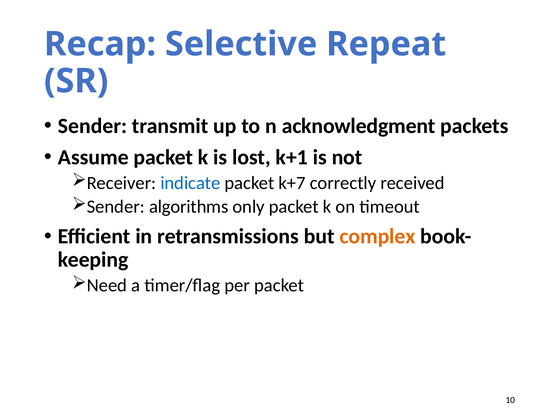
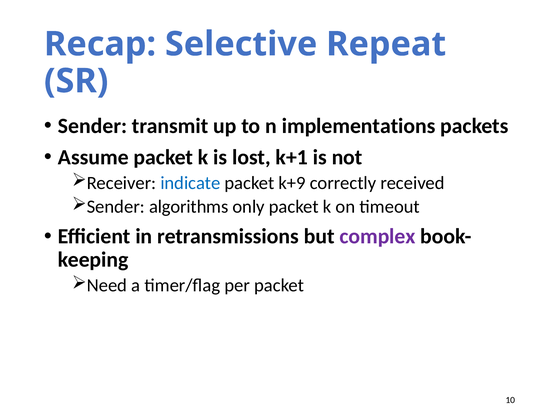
acknowledgment: acknowledgment -> implementations
k+7: k+7 -> k+9
complex colour: orange -> purple
